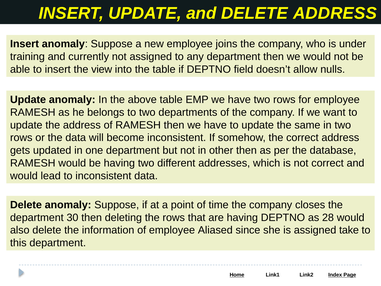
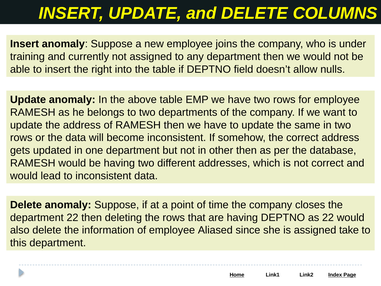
DELETE ADDRESS: ADDRESS -> COLUMNS
view: view -> right
department 30: 30 -> 22
as 28: 28 -> 22
